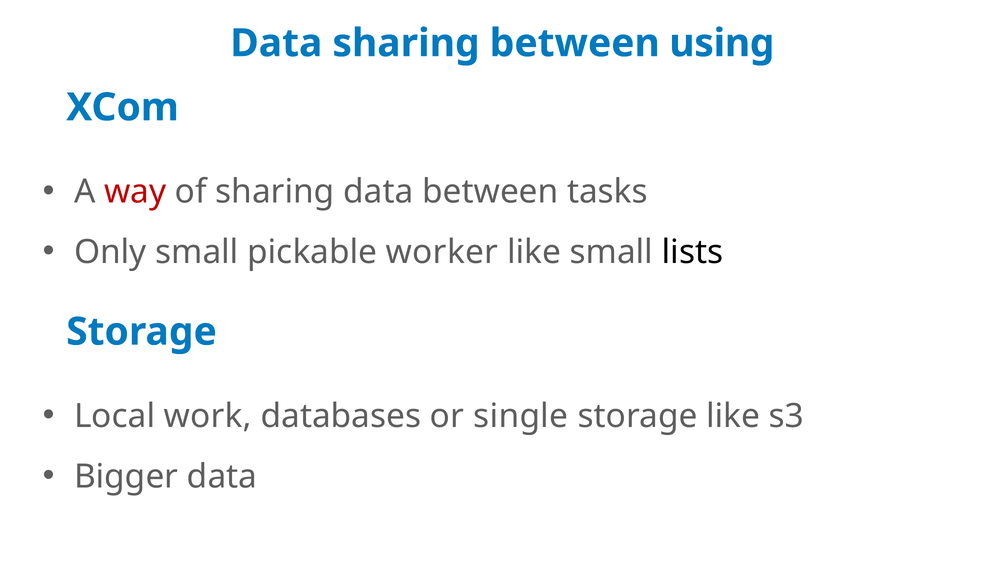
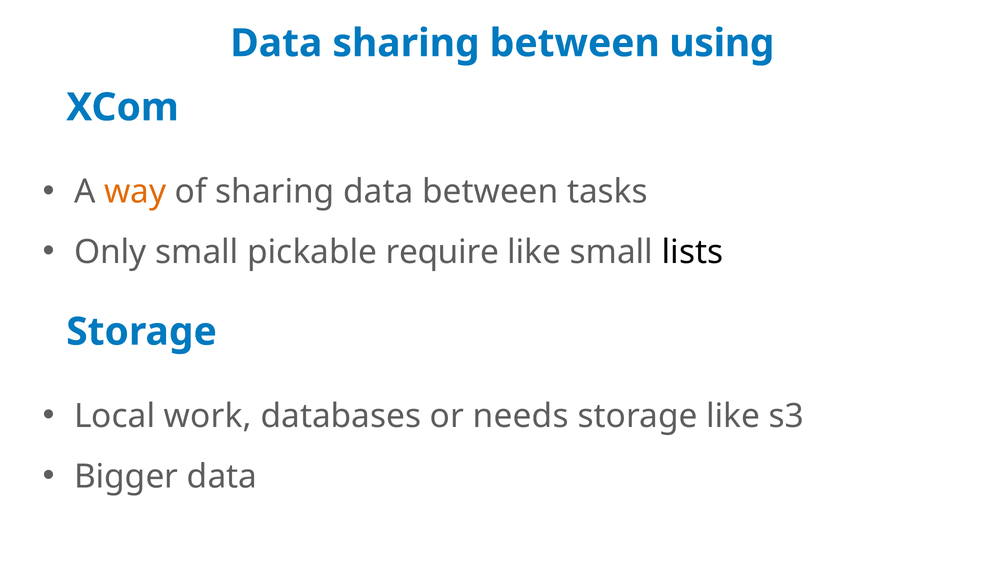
way colour: red -> orange
worker: worker -> require
single: single -> needs
